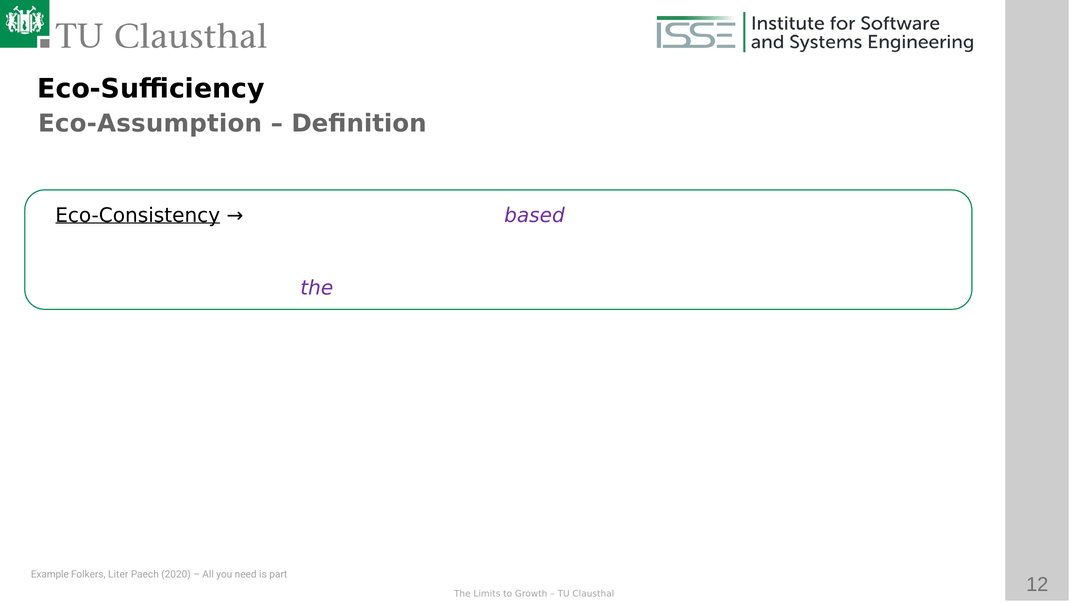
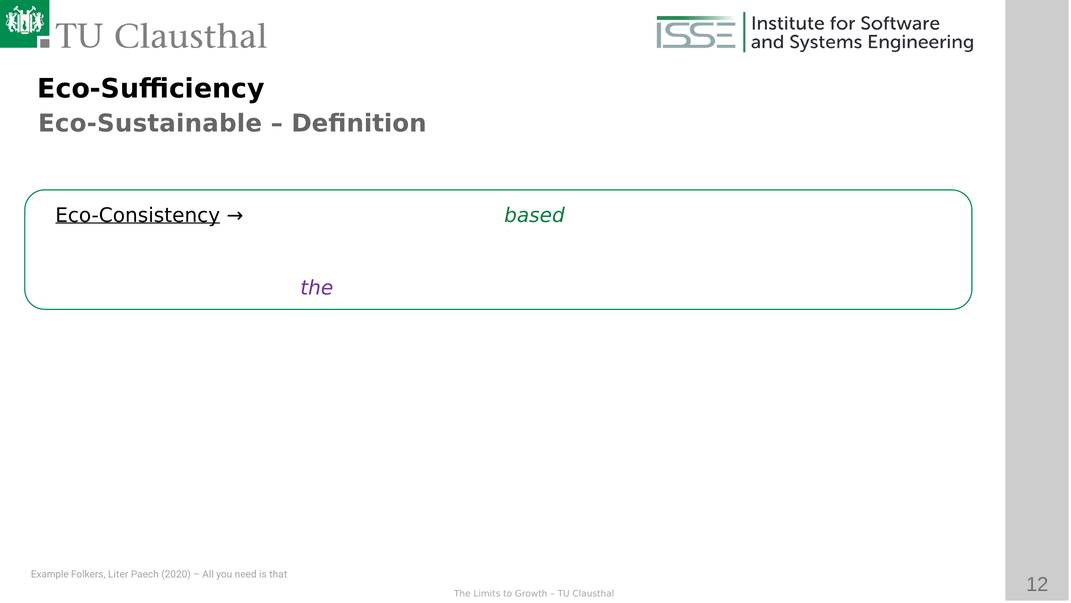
Eco-Assumption: Eco-Assumption -> Eco-Sustainable
based colour: purple -> green
is part: part -> that
